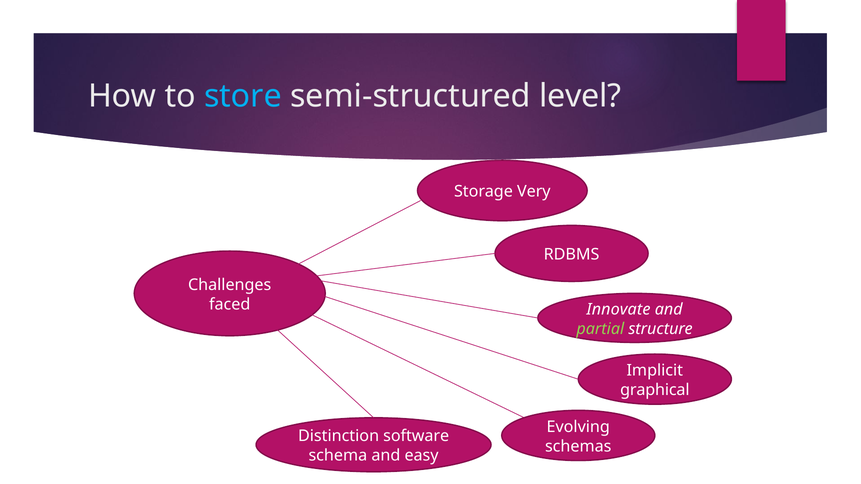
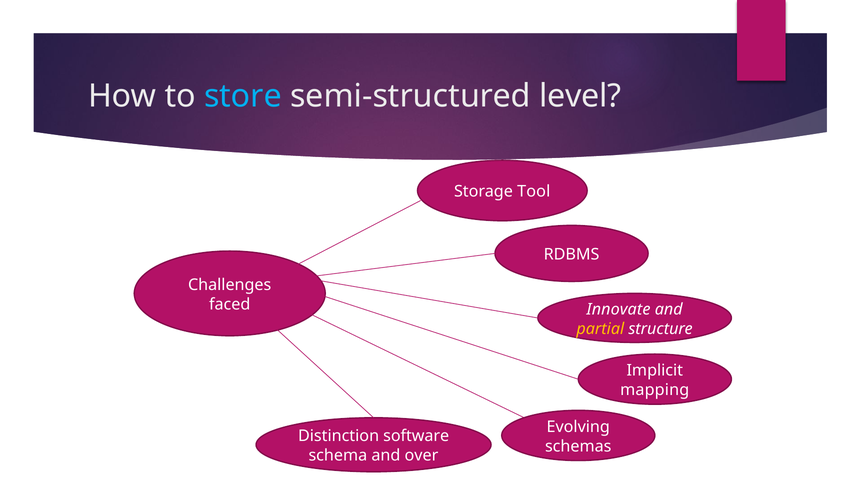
Very: Very -> Tool
partial colour: light green -> yellow
graphical: graphical -> mapping
easy: easy -> over
